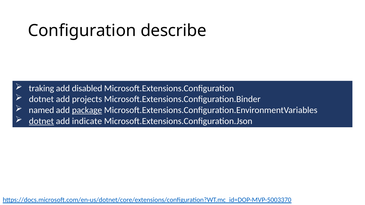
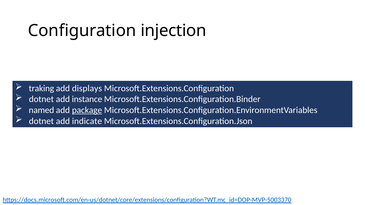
describe: describe -> injection
disabled: disabled -> displays
projects: projects -> instance
dotnet at (41, 121) underline: present -> none
